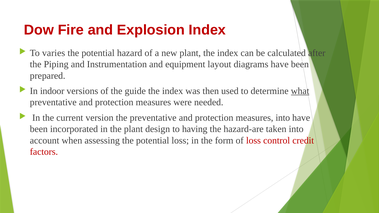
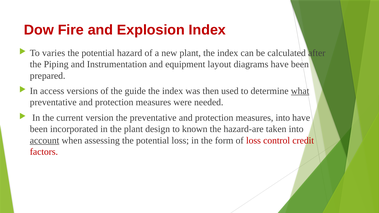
indoor: indoor -> access
having: having -> known
account underline: none -> present
